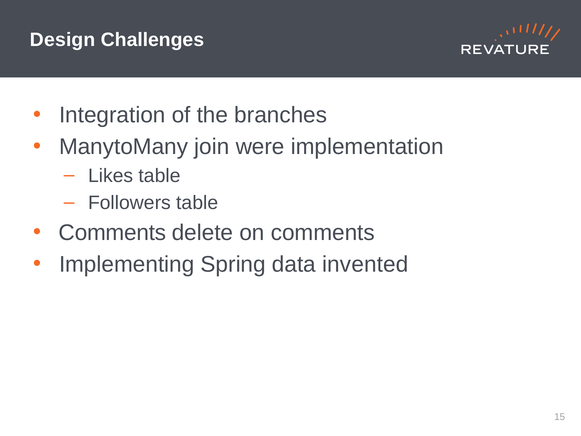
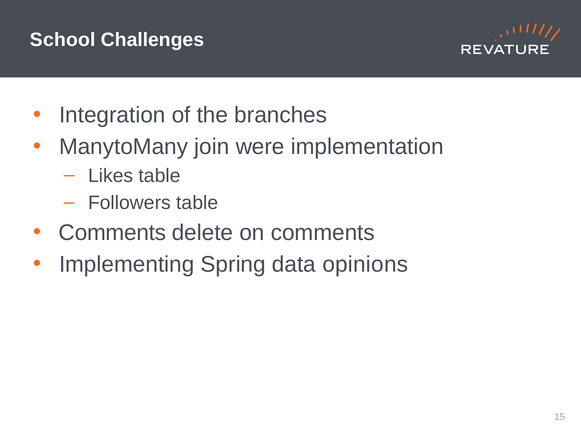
Design: Design -> School
invented: invented -> opinions
